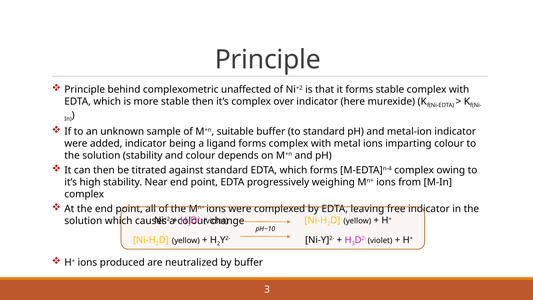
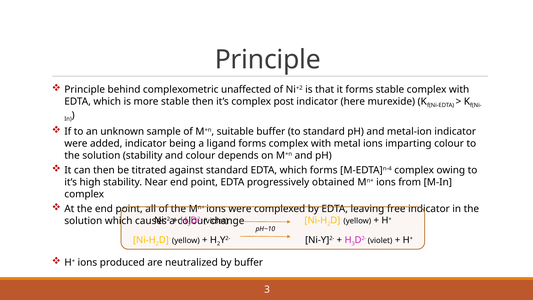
over: over -> post
weighing: weighing -> obtained
